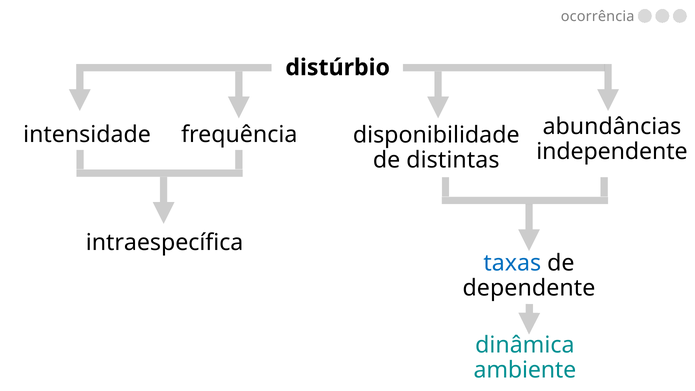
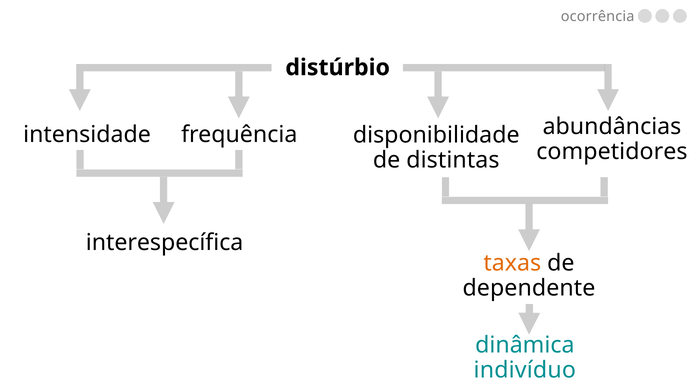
independente: independente -> competidores
intraespecífica: intraespecífica -> interespecífica
taxas colour: blue -> orange
ambiente: ambiente -> indivíduo
